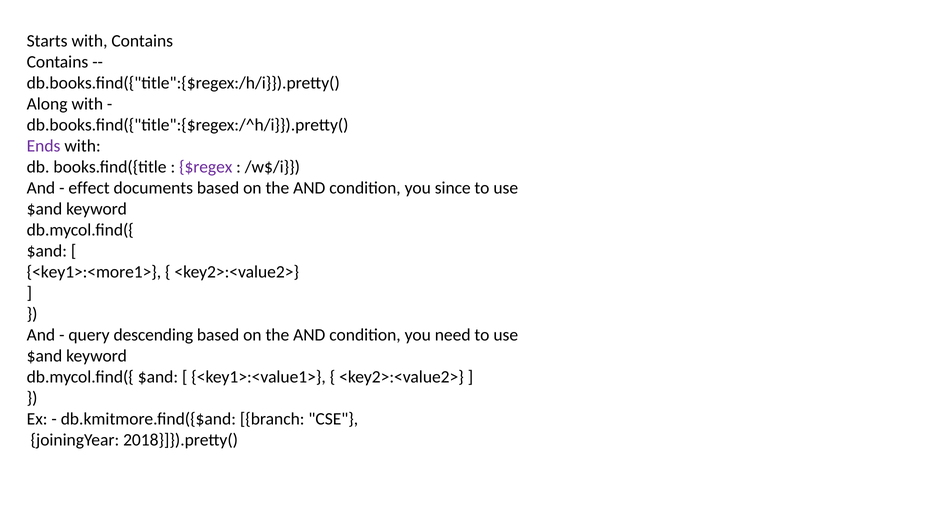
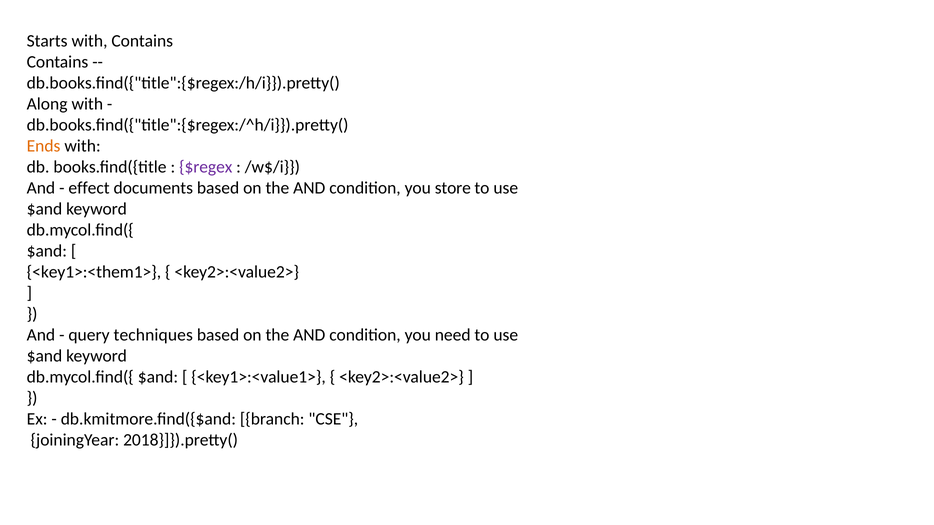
Ends colour: purple -> orange
since: since -> store
<key1>:<more1>: <key1>:<more1> -> <key1>:<them1>
descending: descending -> techniques
